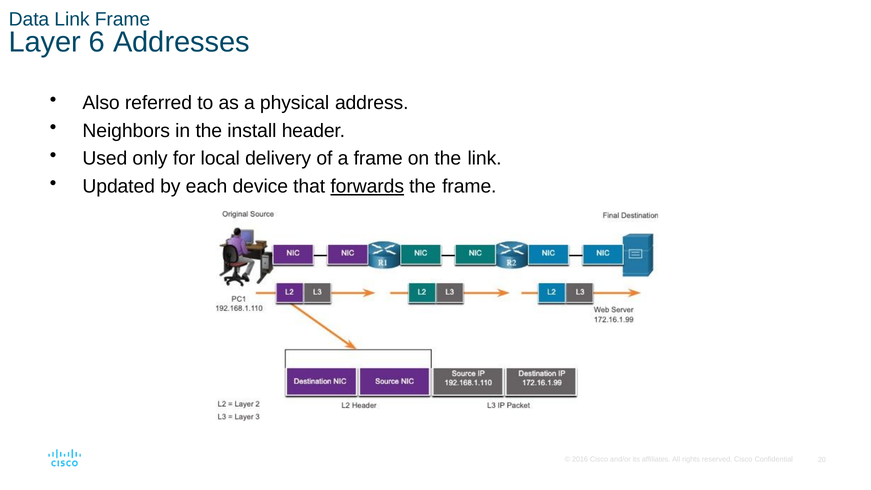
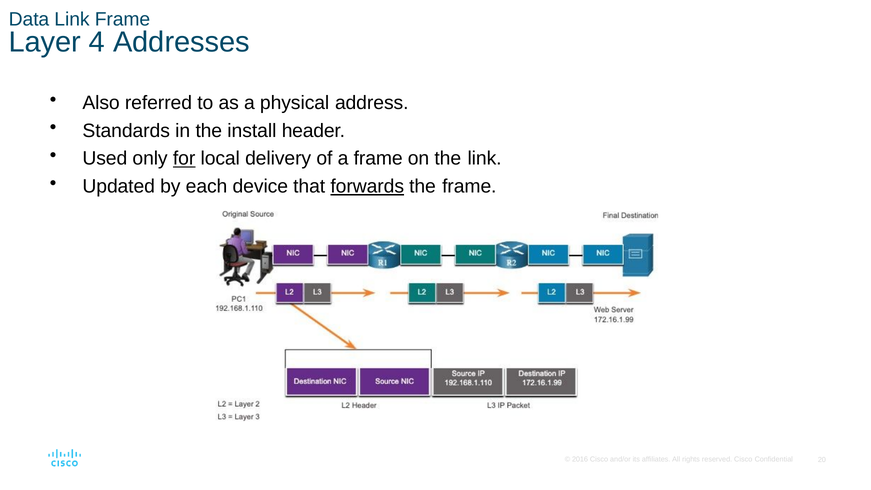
6: 6 -> 4
Neighbors: Neighbors -> Standards
for underline: none -> present
